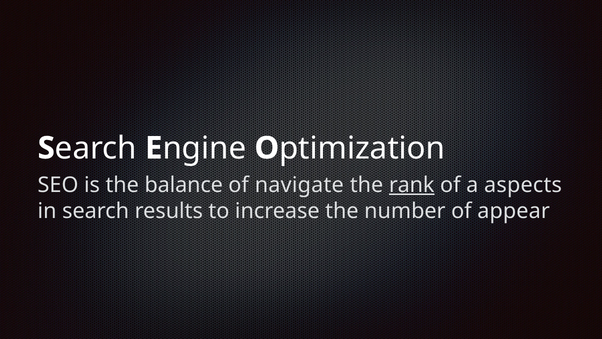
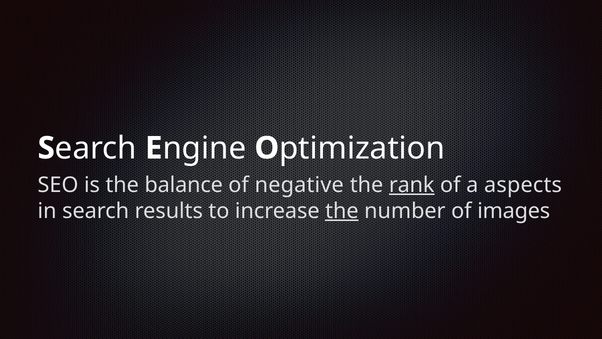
navigate: navigate -> negative
the at (342, 211) underline: none -> present
appear: appear -> images
